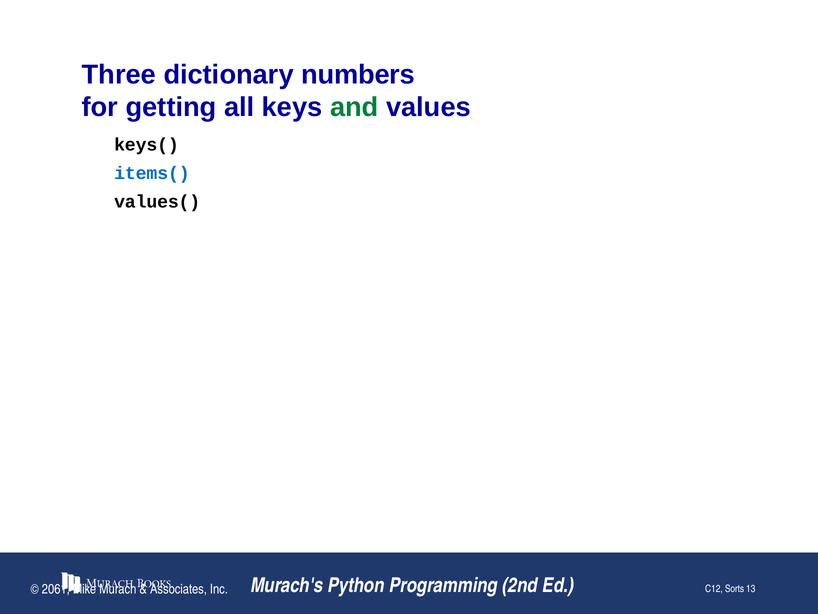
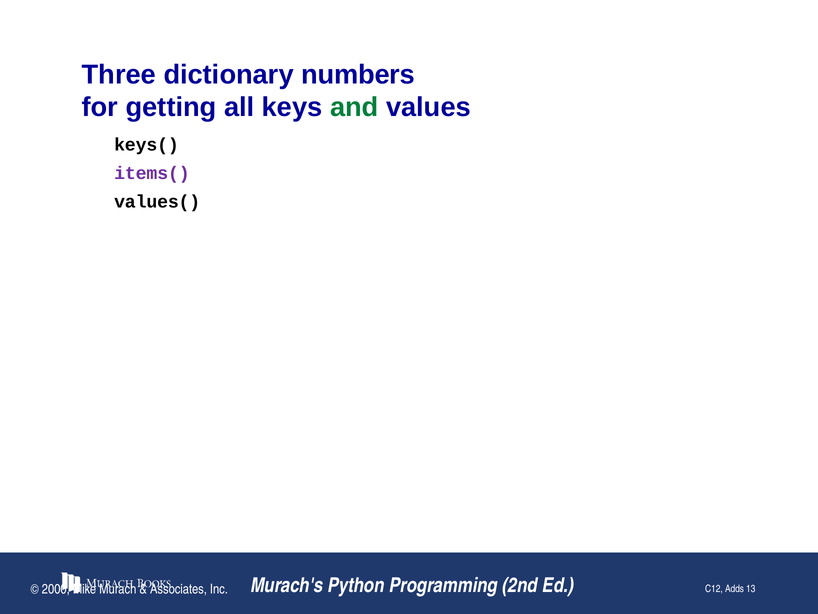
items( colour: blue -> purple
2061: 2061 -> 2000
Sorts: Sorts -> Adds
